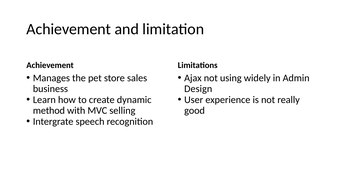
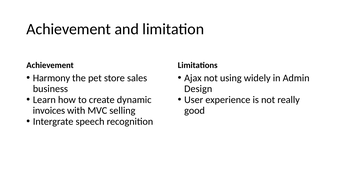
Manages: Manages -> Harmony
method: method -> invoices
